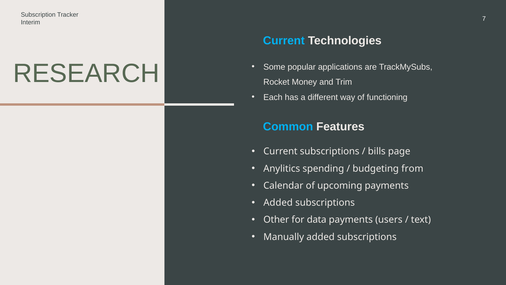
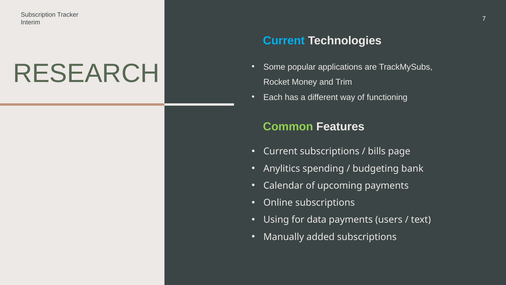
Common colour: light blue -> light green
from: from -> bank
Added at (278, 202): Added -> Online
Other: Other -> Using
